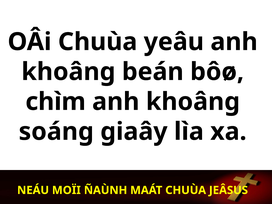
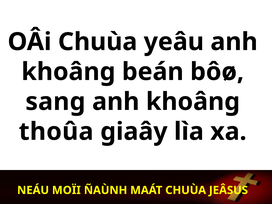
chìm: chìm -> sang
soáng: soáng -> thoûa
